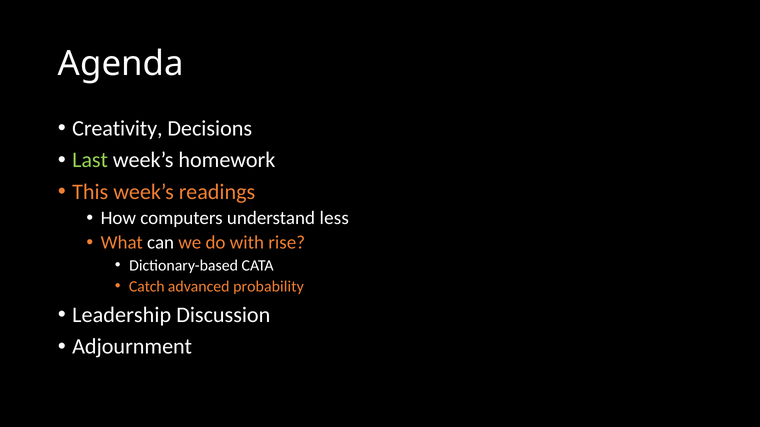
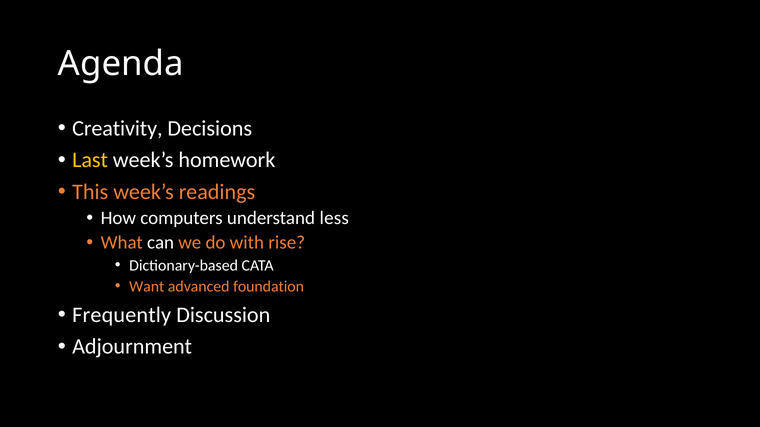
Last colour: light green -> yellow
Catch: Catch -> Want
probability: probability -> foundation
Leadership: Leadership -> Frequently
